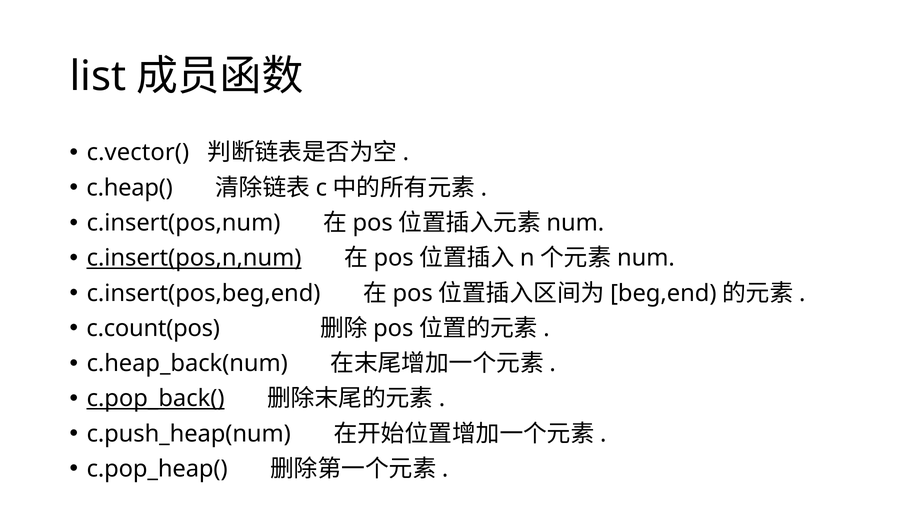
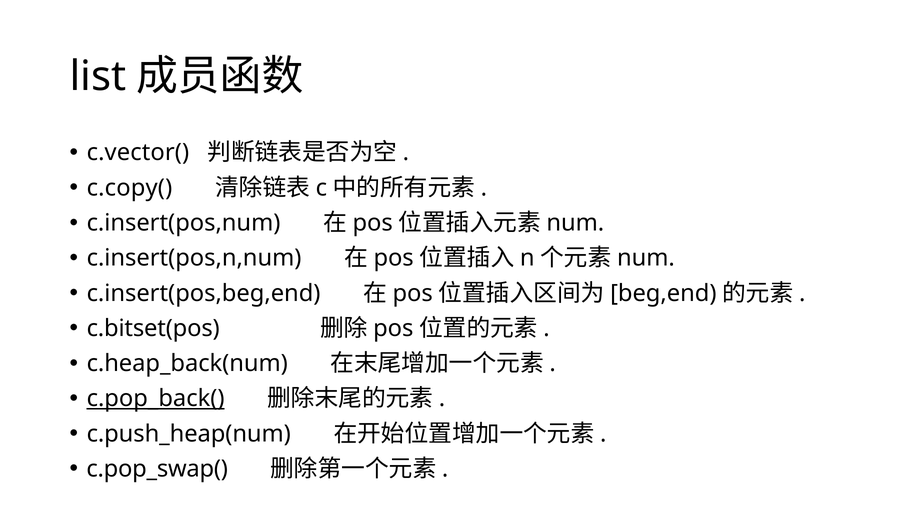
c.heap(: c.heap( -> c.copy(
c.insert(pos,n,num underline: present -> none
c.count(pos: c.count(pos -> c.bitset(pos
c.pop_heap(: c.pop_heap( -> c.pop_swap(
